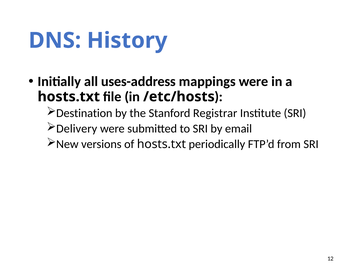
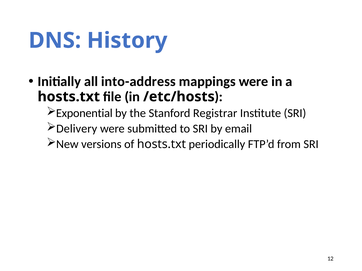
uses-address: uses-address -> into-address
Destination: Destination -> Exponential
